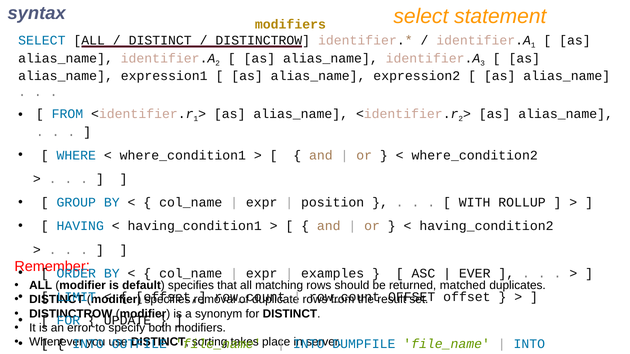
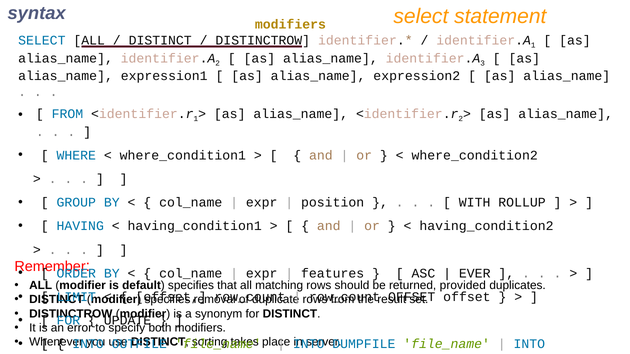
examples: examples -> features
matched: matched -> provided
